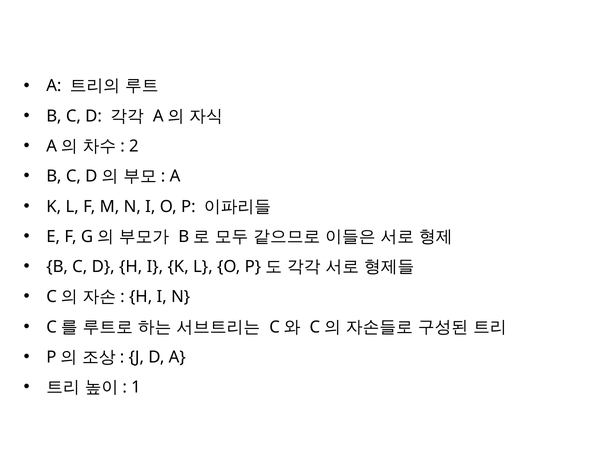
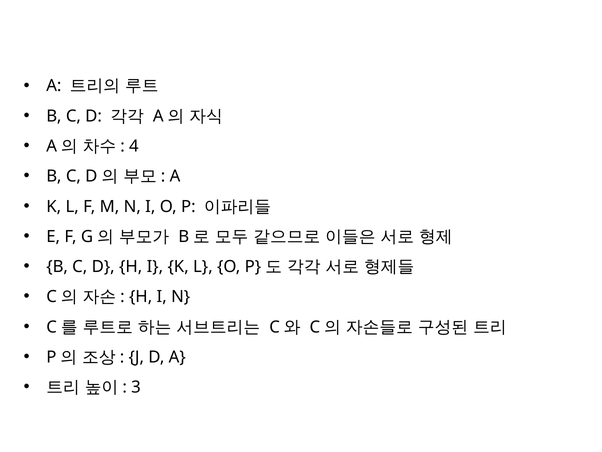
2: 2 -> 4
1: 1 -> 3
